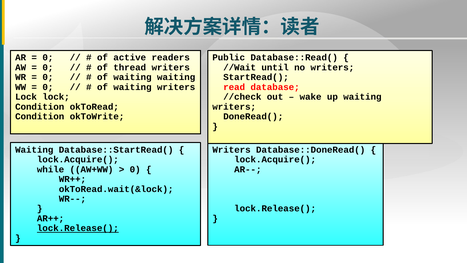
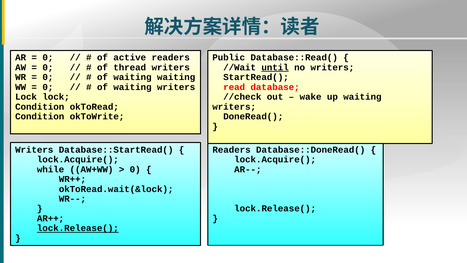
until underline: none -> present
Waiting at (34, 150): Waiting -> Writers
Writers at (232, 150): Writers -> Readers
